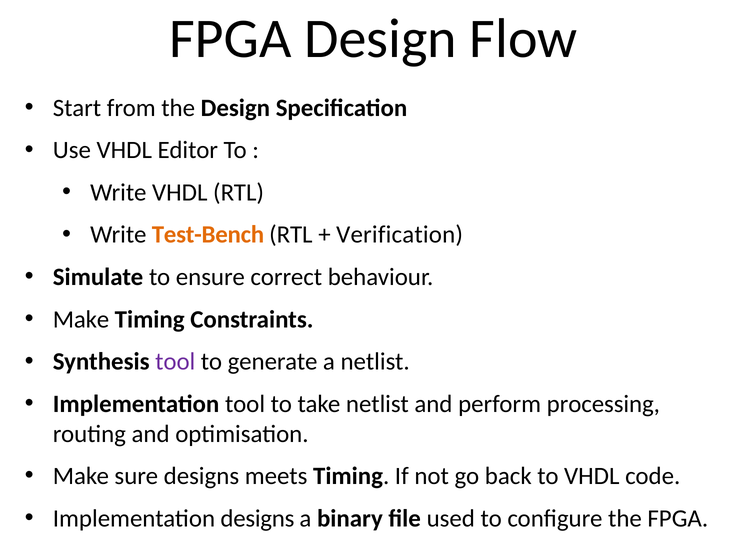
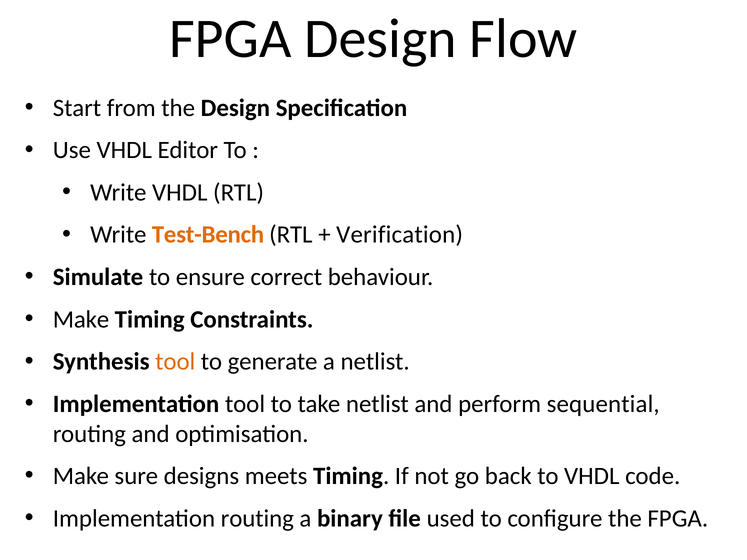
tool at (175, 362) colour: purple -> orange
processing: processing -> sequential
Implementation designs: designs -> routing
